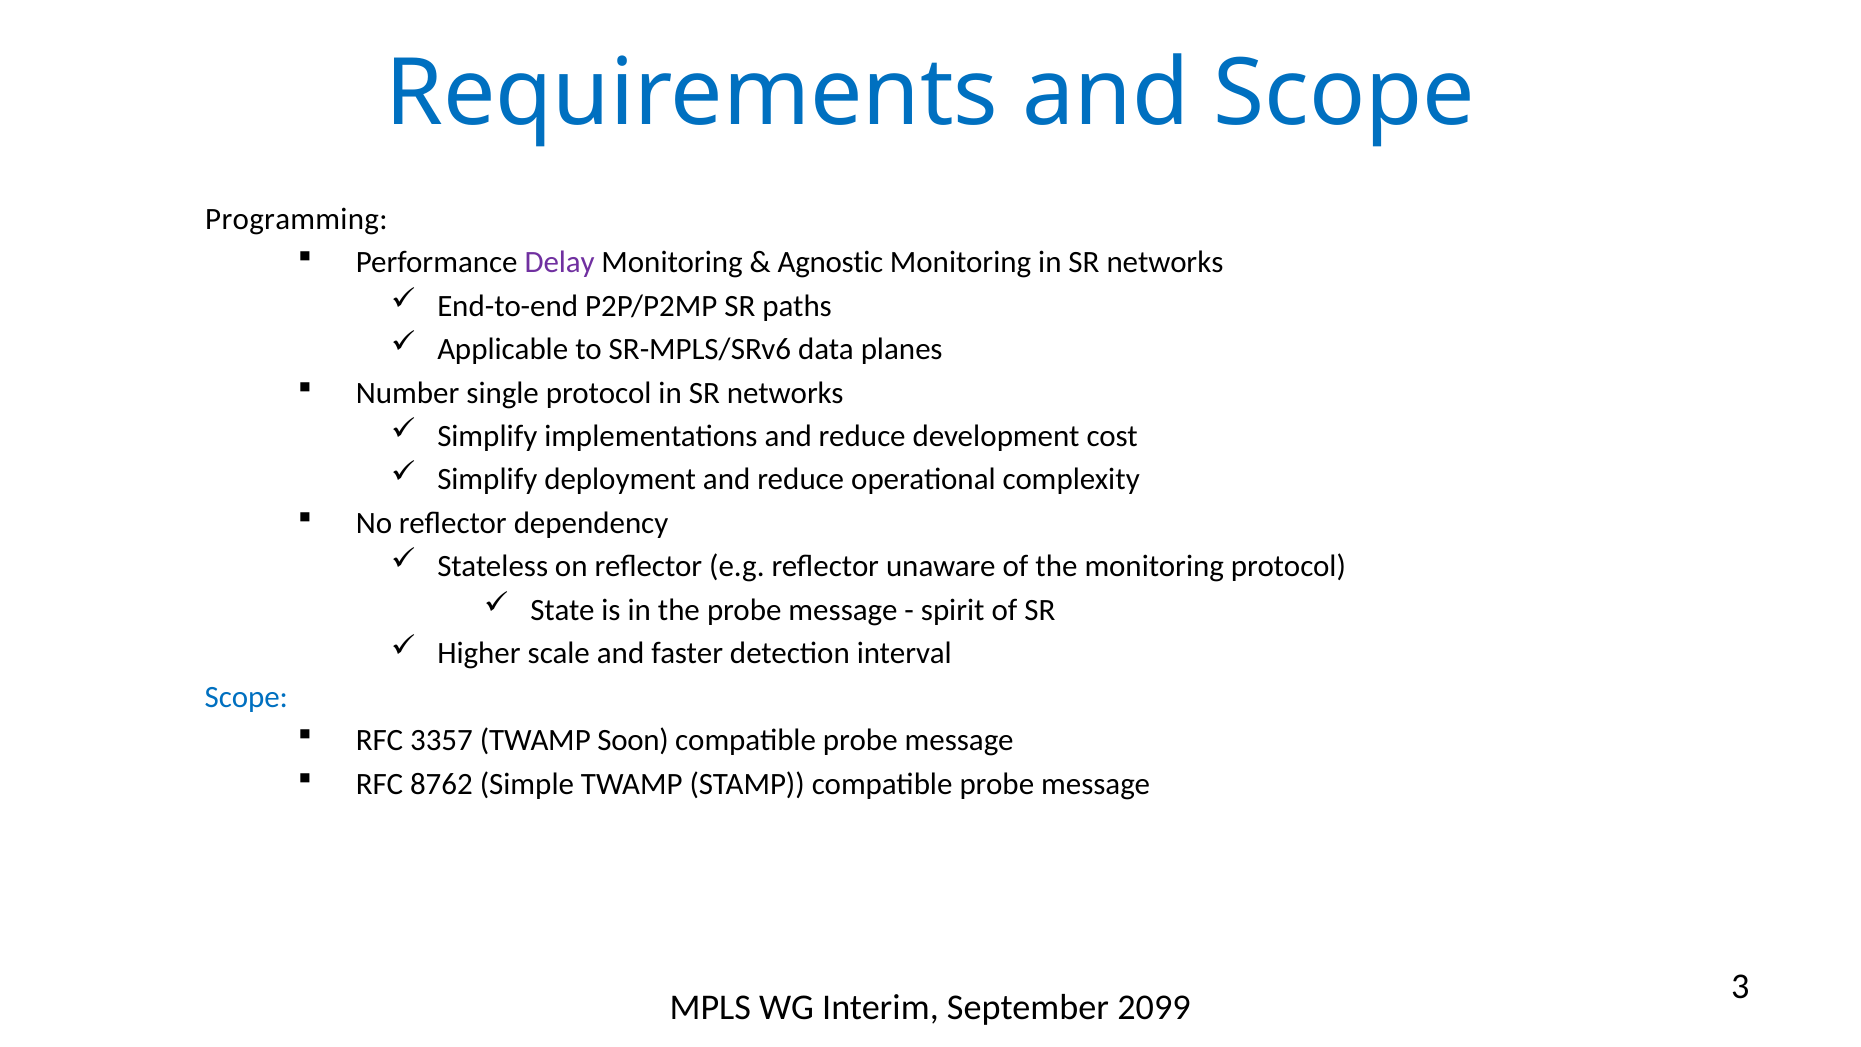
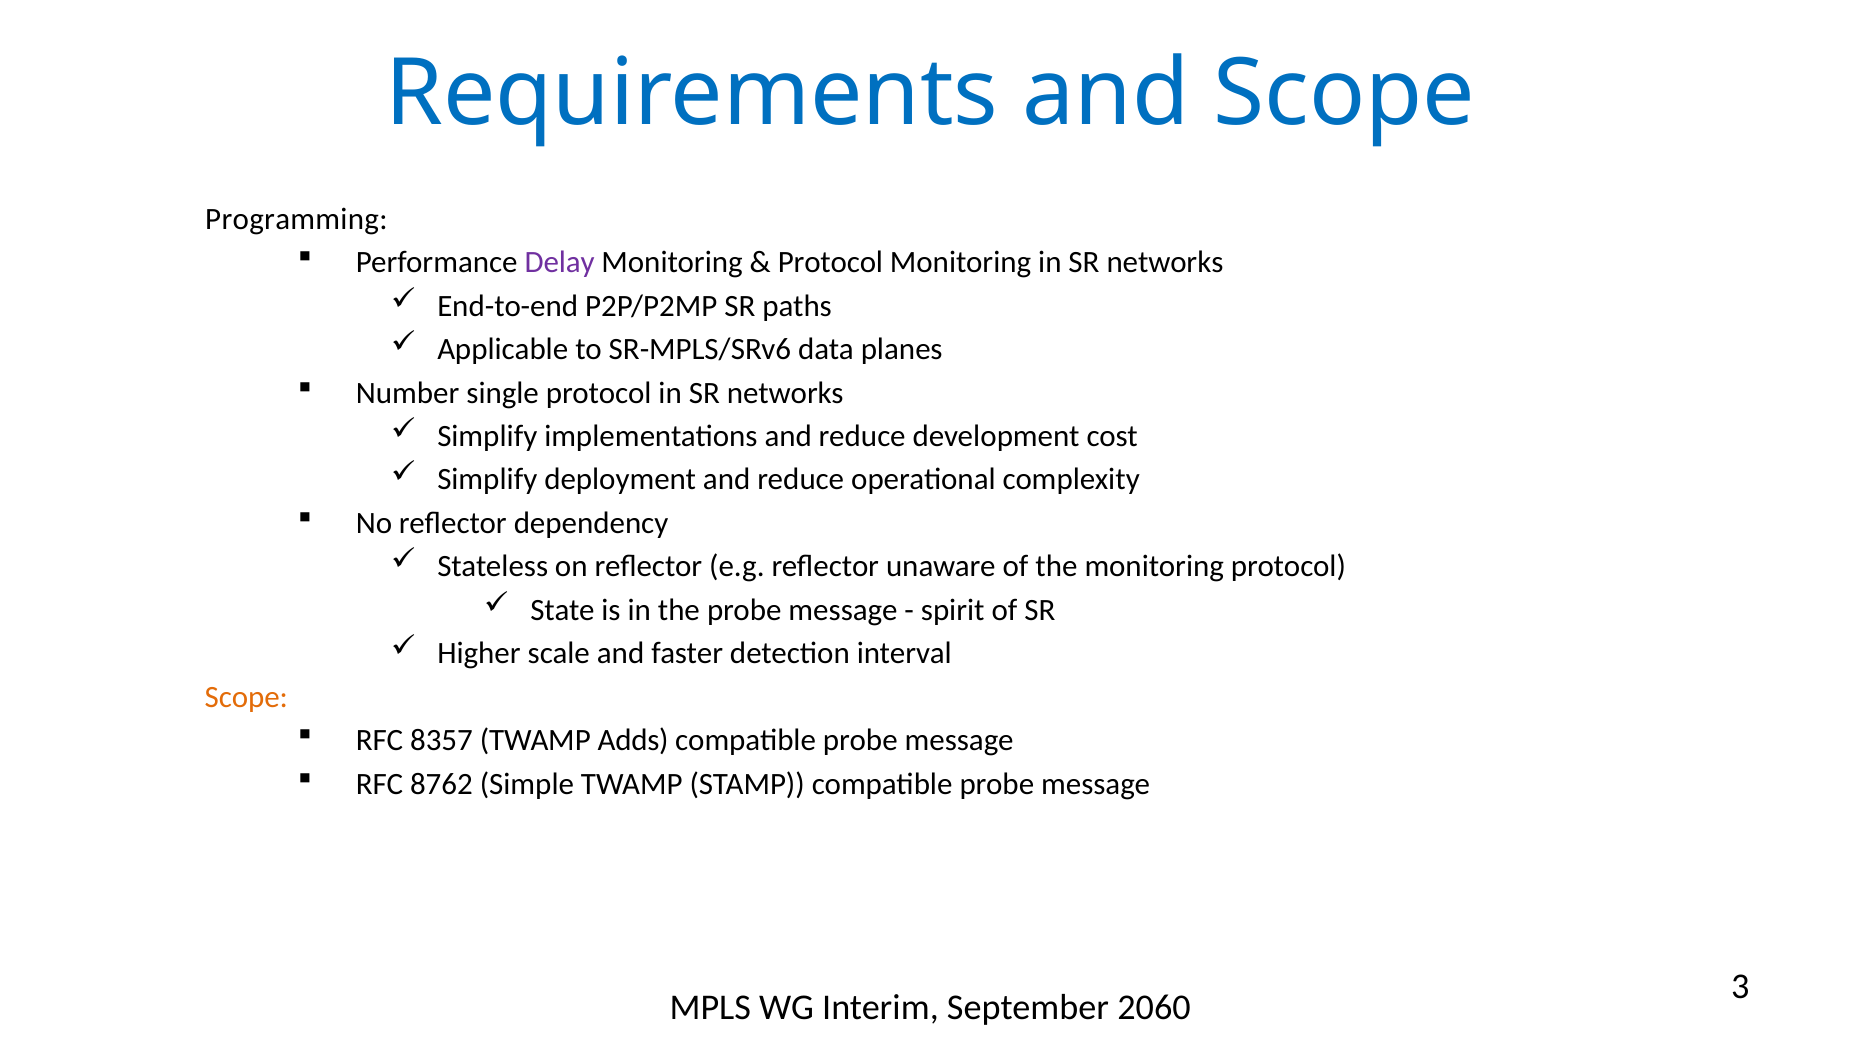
Agnostic at (831, 262): Agnostic -> Protocol
Scope at (246, 697) colour: blue -> orange
3357: 3357 -> 8357
Soon: Soon -> Adds
2099: 2099 -> 2060
